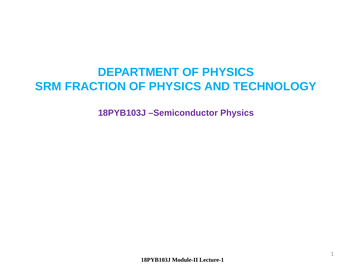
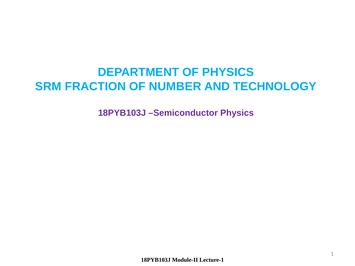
PHYSICS at (175, 87): PHYSICS -> NUMBER
